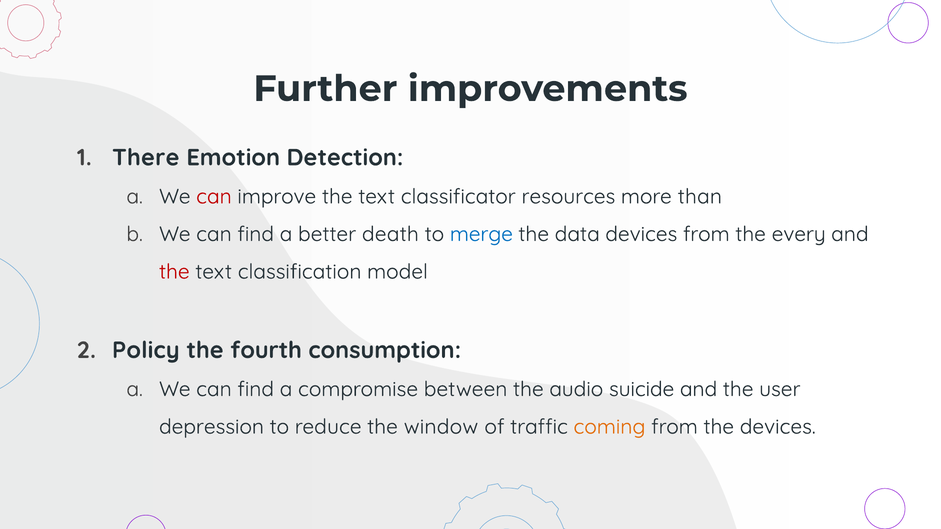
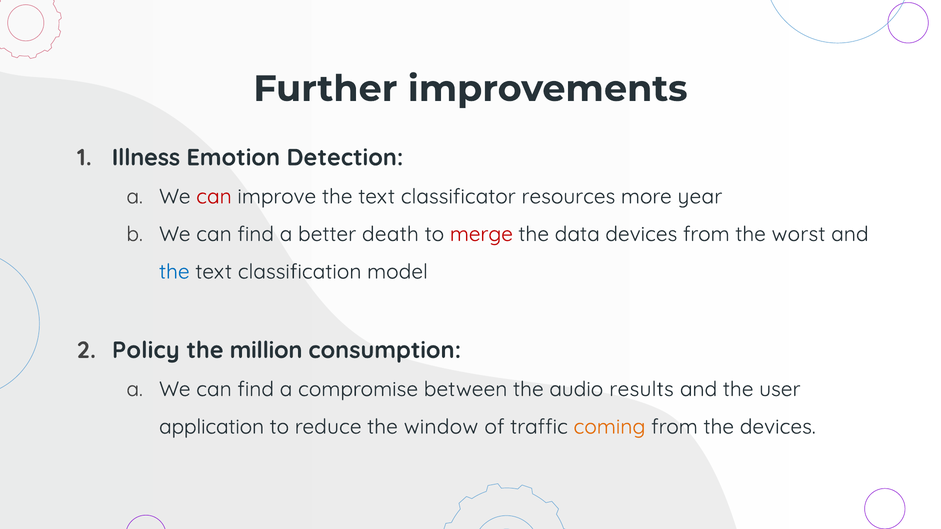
There: There -> Illness
than: than -> year
merge colour: blue -> red
every: every -> worst
the at (174, 272) colour: red -> blue
fourth: fourth -> million
suicide: suicide -> results
depression: depression -> application
